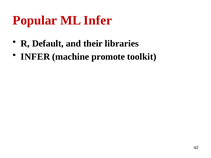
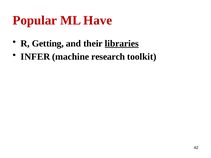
ML Infer: Infer -> Have
Default: Default -> Getting
libraries underline: none -> present
promote: promote -> research
